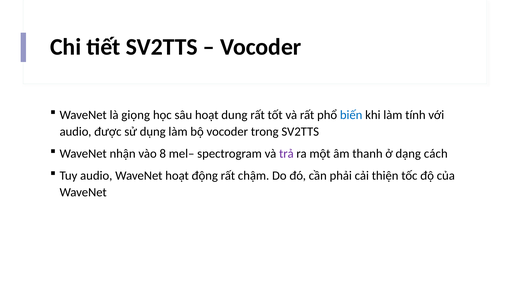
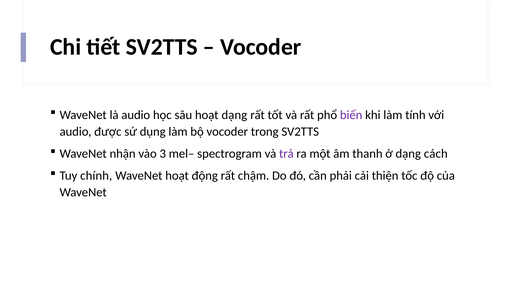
là giọng: giọng -> audio
hoạt dung: dung -> dạng
biến colour: blue -> purple
8: 8 -> 3
Tuy audio: audio -> chính
